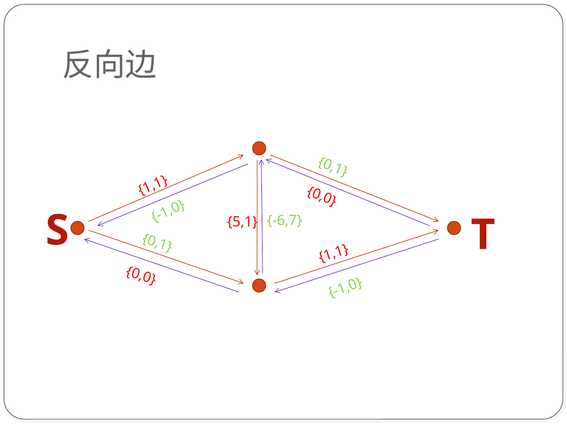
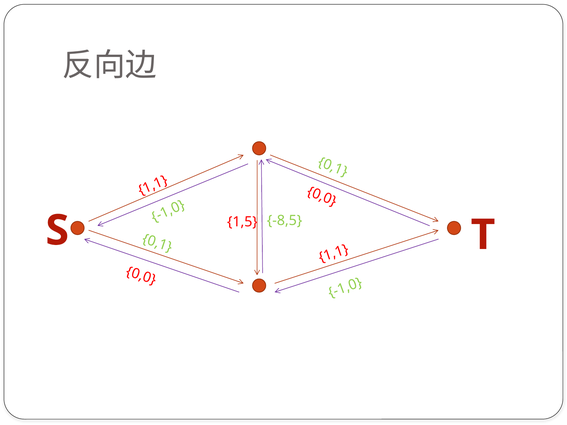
-6,7: -6,7 -> -8,5
5,1: 5,1 -> 1,5
